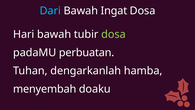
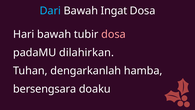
dosa at (113, 34) colour: light green -> pink
perbuatan: perbuatan -> dilahirkan
menyembah: menyembah -> bersengsara
